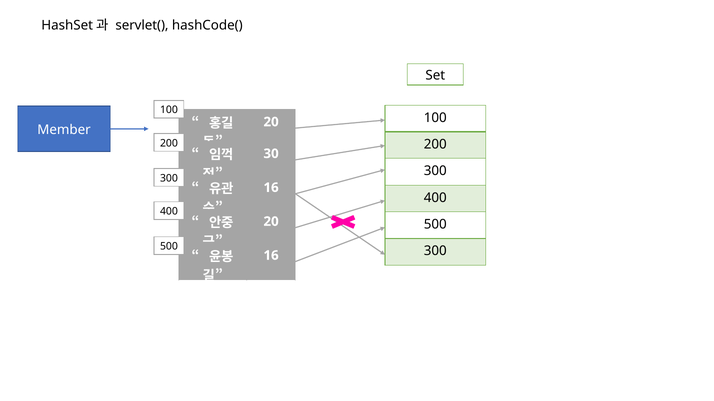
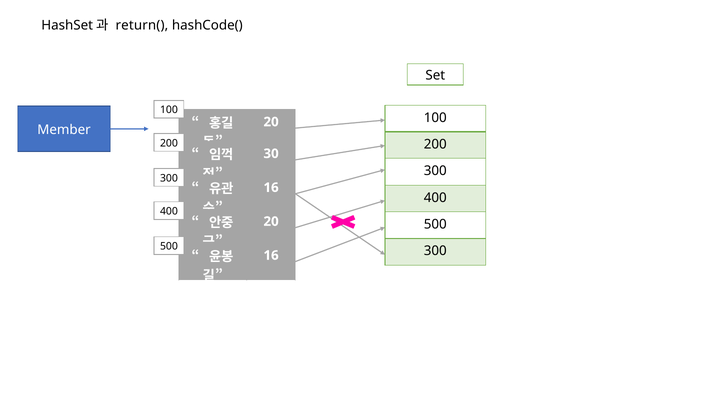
servlet(: servlet( -> return(
